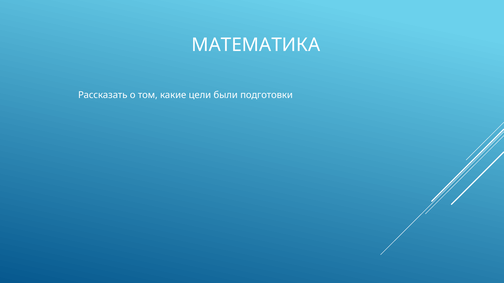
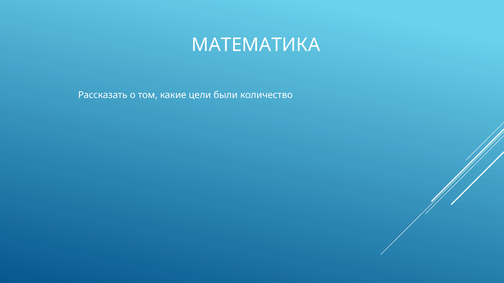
подготовки: подготовки -> количество
